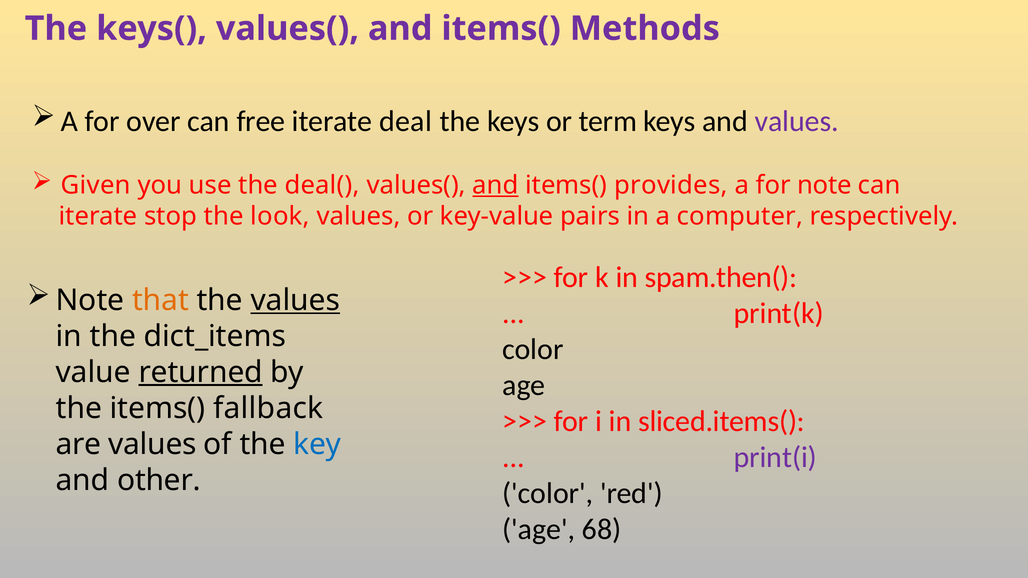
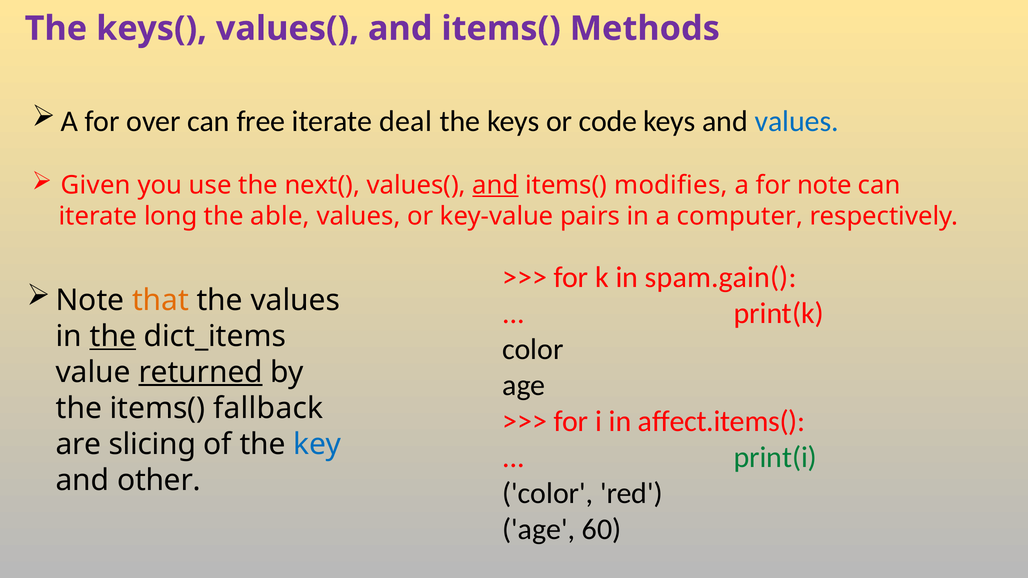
term: term -> code
values at (797, 121) colour: purple -> blue
deal(: deal( -> next(
provides: provides -> modifies
stop: stop -> long
look: look -> able
spam.then(: spam.then( -> spam.gain(
values at (295, 300) underline: present -> none
the at (113, 336) underline: none -> present
sliced.items(: sliced.items( -> affect.items(
are values: values -> slicing
print(i colour: purple -> green
68: 68 -> 60
